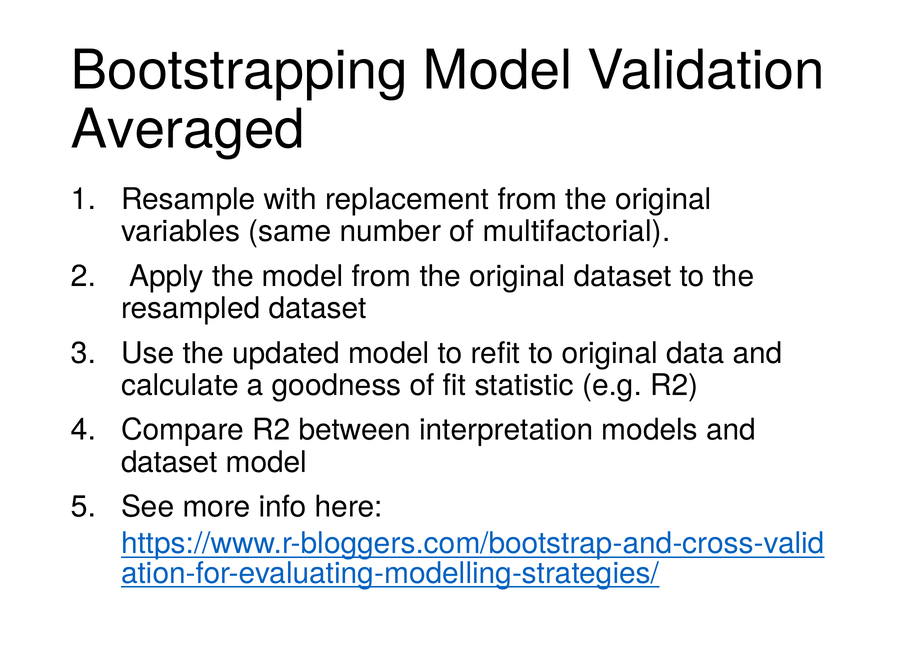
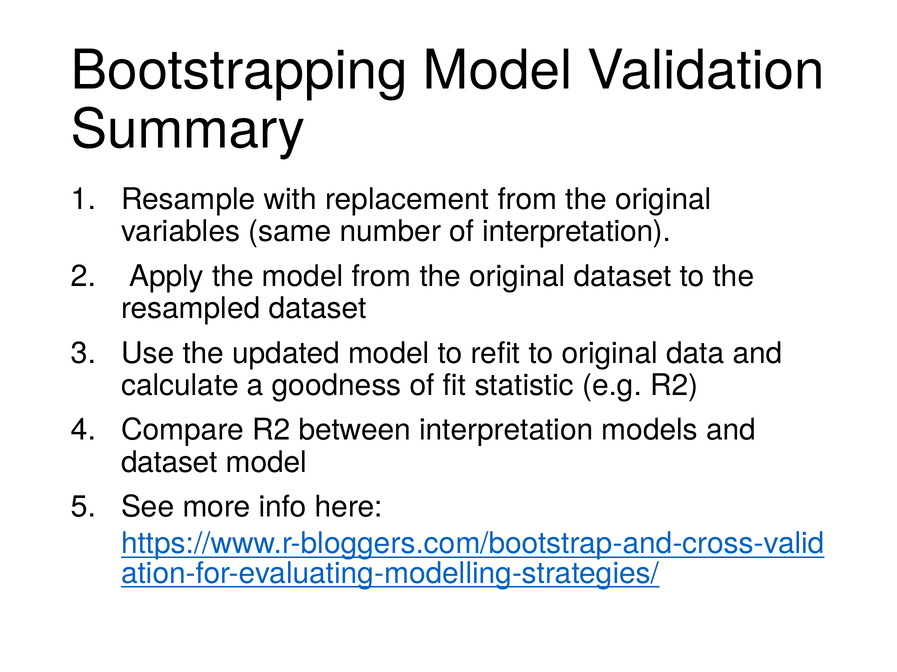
Averaged: Averaged -> Summary
of multifactorial: multifactorial -> interpretation
